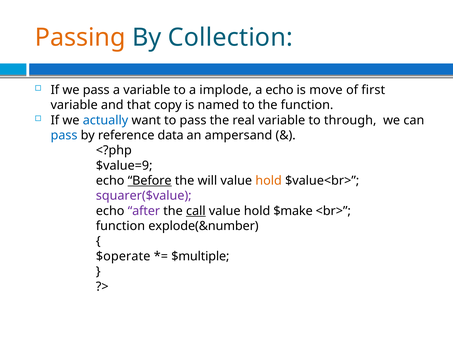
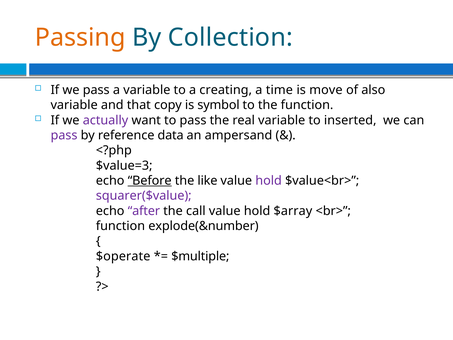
implode: implode -> creating
a echo: echo -> time
first: first -> also
named: named -> symbol
actually colour: blue -> purple
through: through -> inserted
pass at (64, 135) colour: blue -> purple
$value=9: $value=9 -> $value=3
will: will -> like
hold at (269, 181) colour: orange -> purple
call underline: present -> none
$make: $make -> $array
